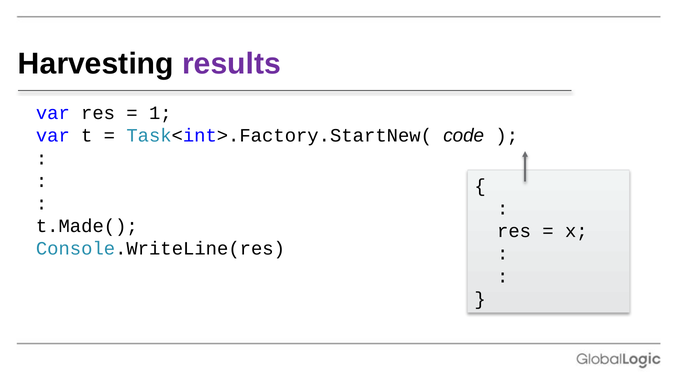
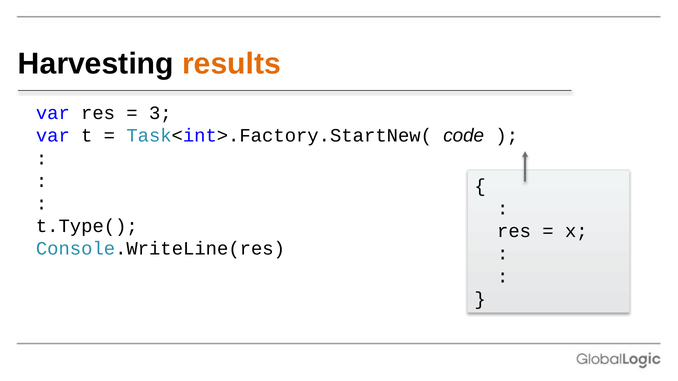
results colour: purple -> orange
1: 1 -> 3
t.Made(: t.Made( -> t.Type(
